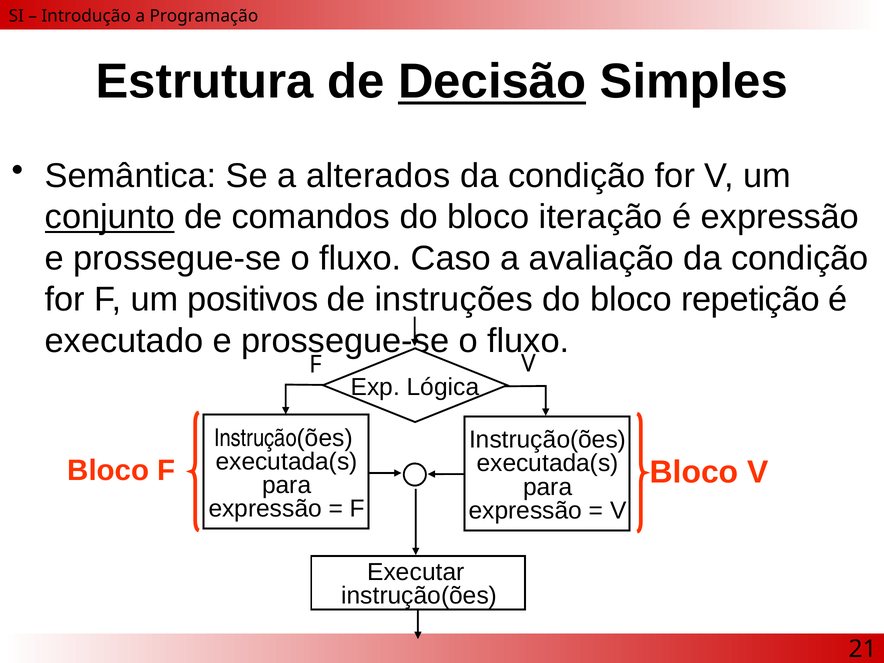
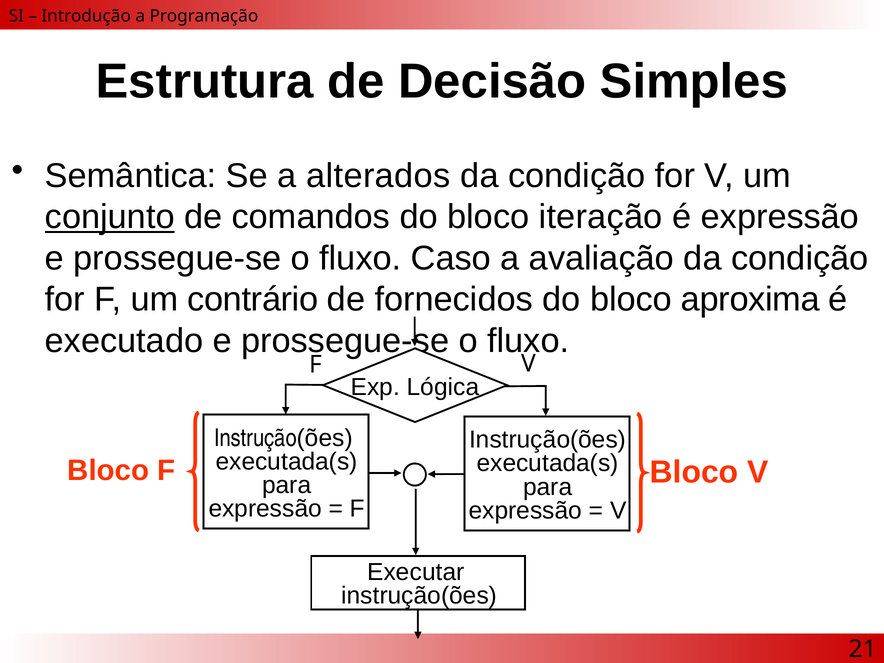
Decisão underline: present -> none
positivos: positivos -> contrário
instruções: instruções -> fornecidos
repetição: repetição -> aproxima
